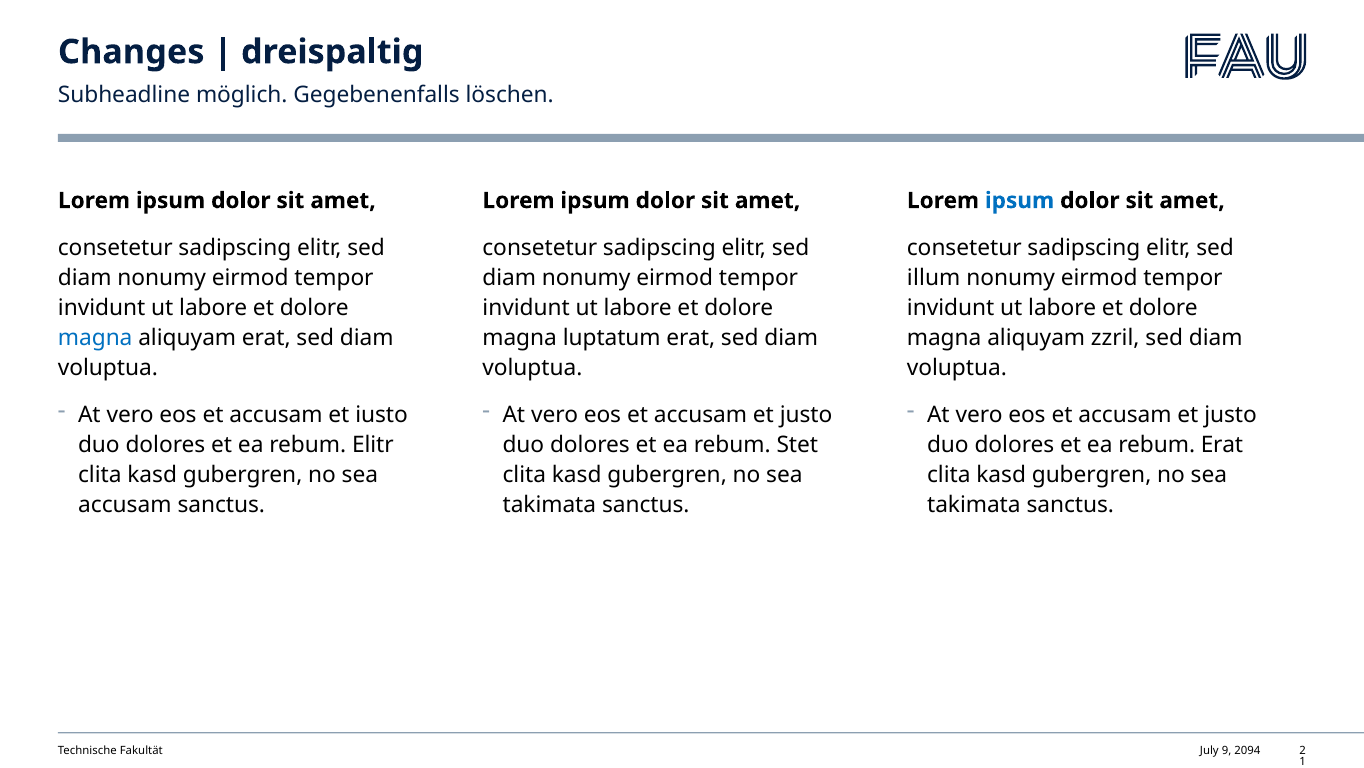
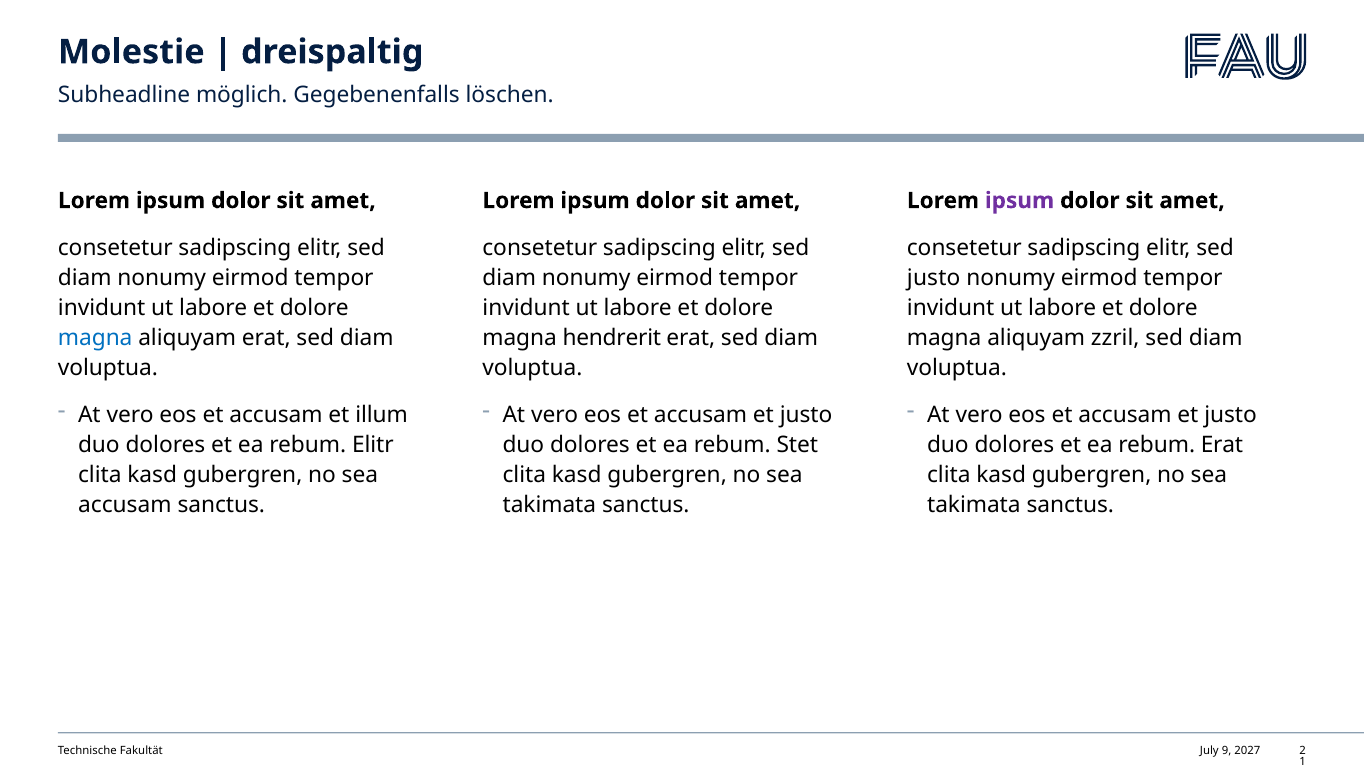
Changes: Changes -> Molestie
ipsum at (1020, 200) colour: blue -> purple
illum at (934, 277): illum -> justo
luptatum: luptatum -> hendrerit
iusto: iusto -> illum
2094: 2094 -> 2027
